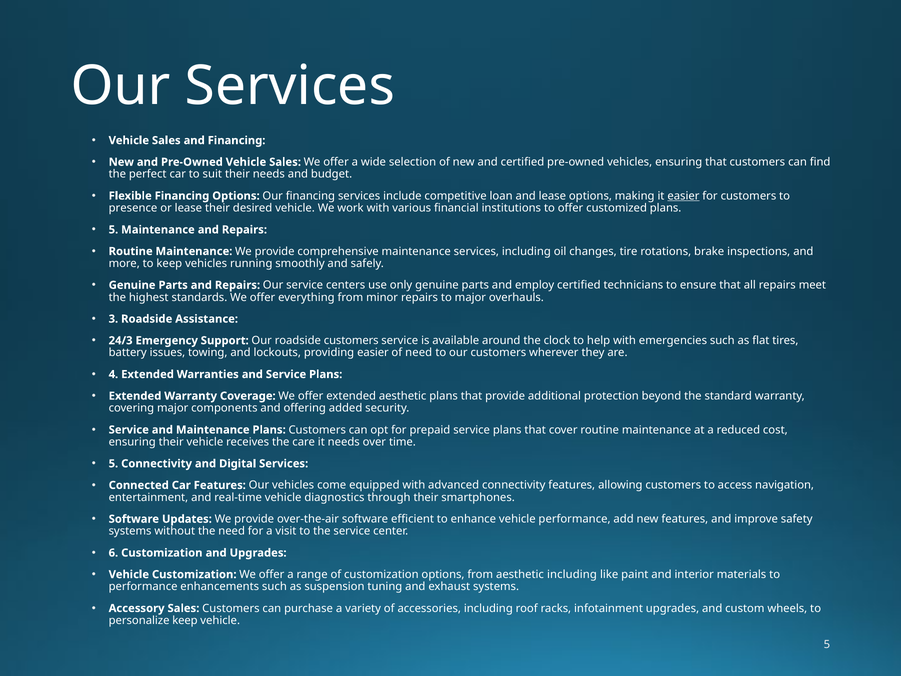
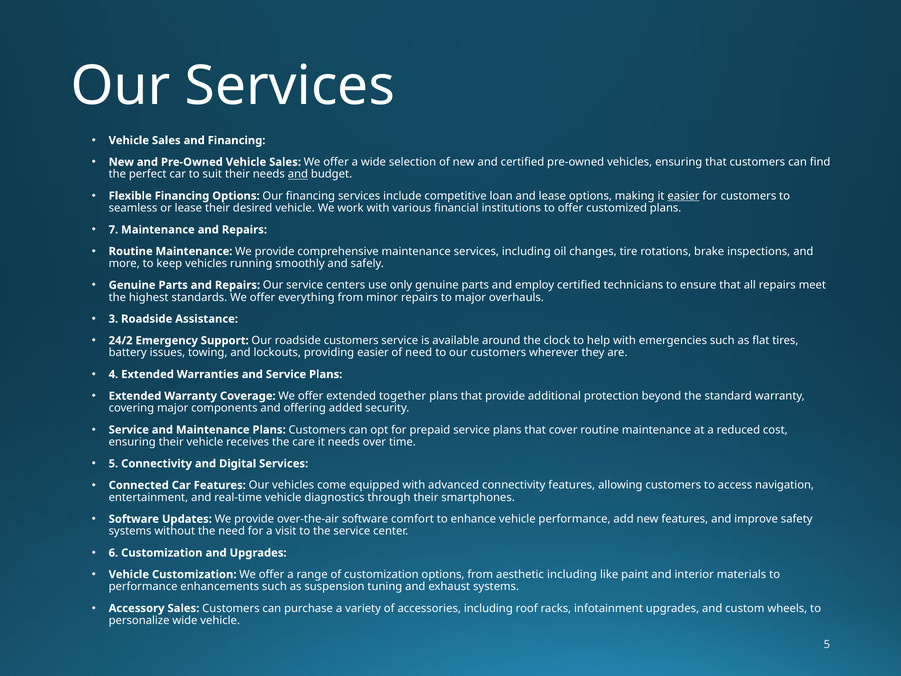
and at (298, 174) underline: none -> present
presence: presence -> seamless
5 at (113, 230): 5 -> 7
24/3: 24/3 -> 24/2
extended aesthetic: aesthetic -> together
efficient: efficient -> comfort
personalize keep: keep -> wide
